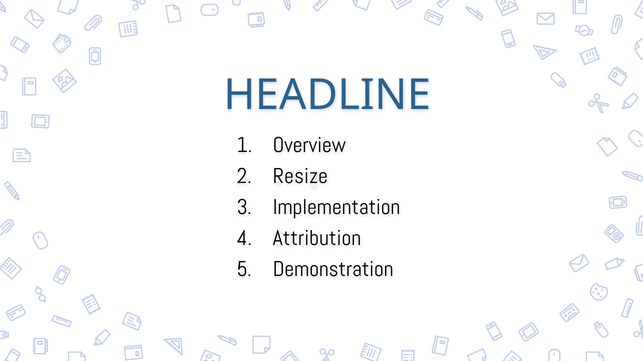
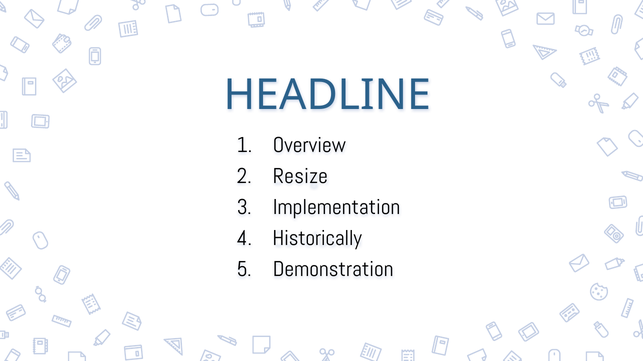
Attribution: Attribution -> Historically
